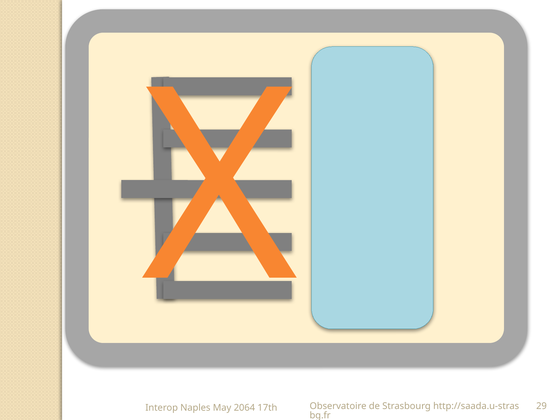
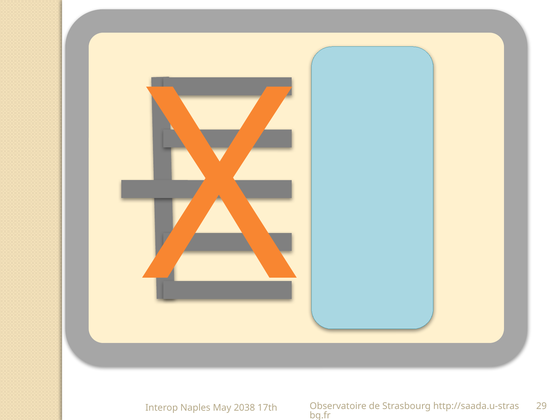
2064: 2064 -> 2038
